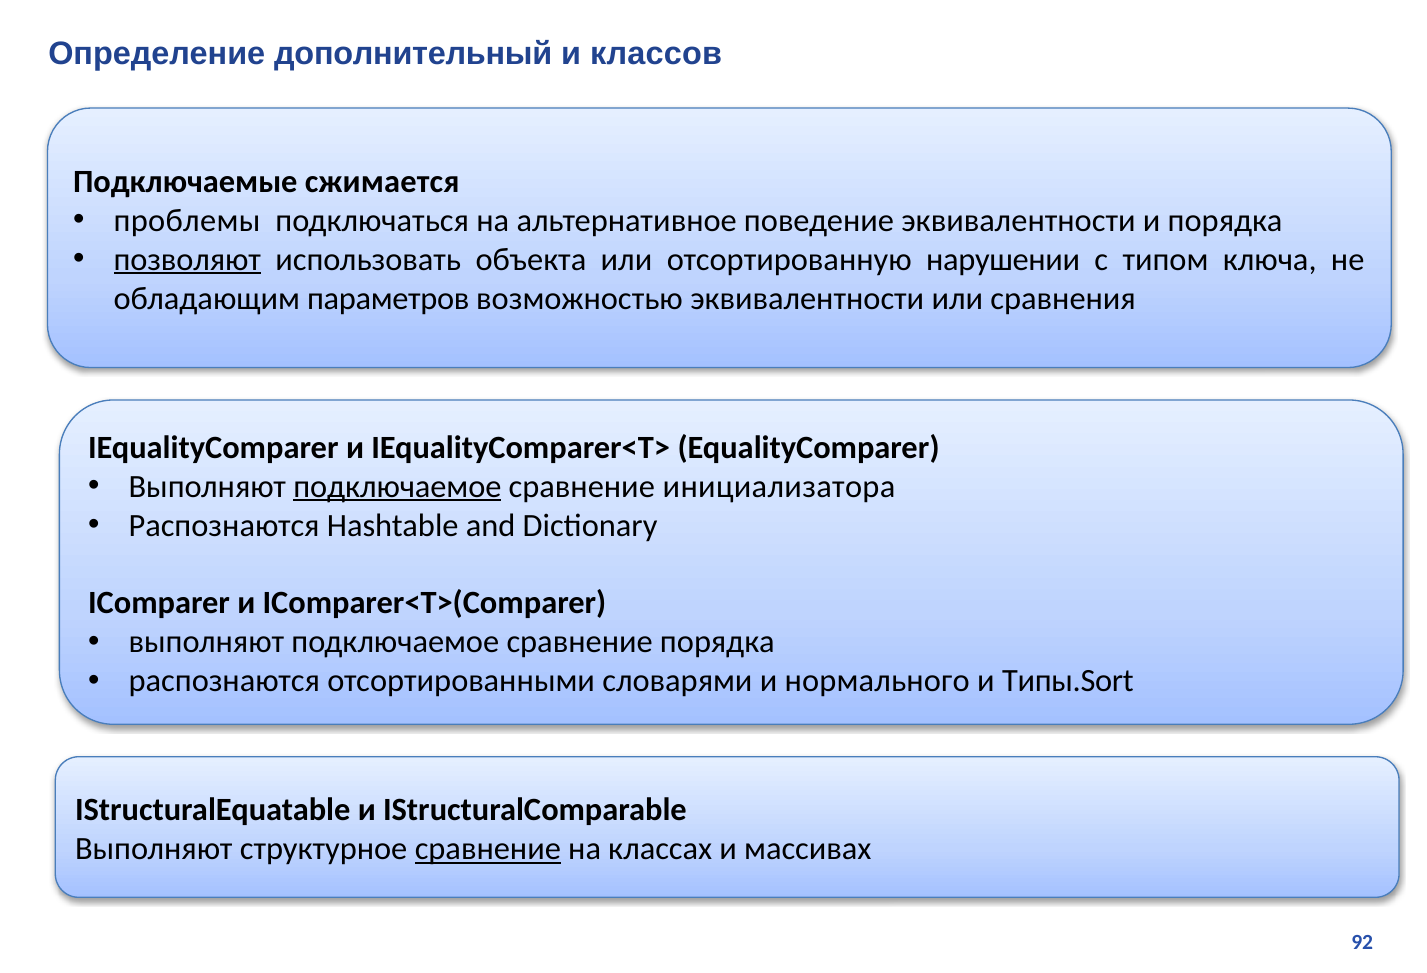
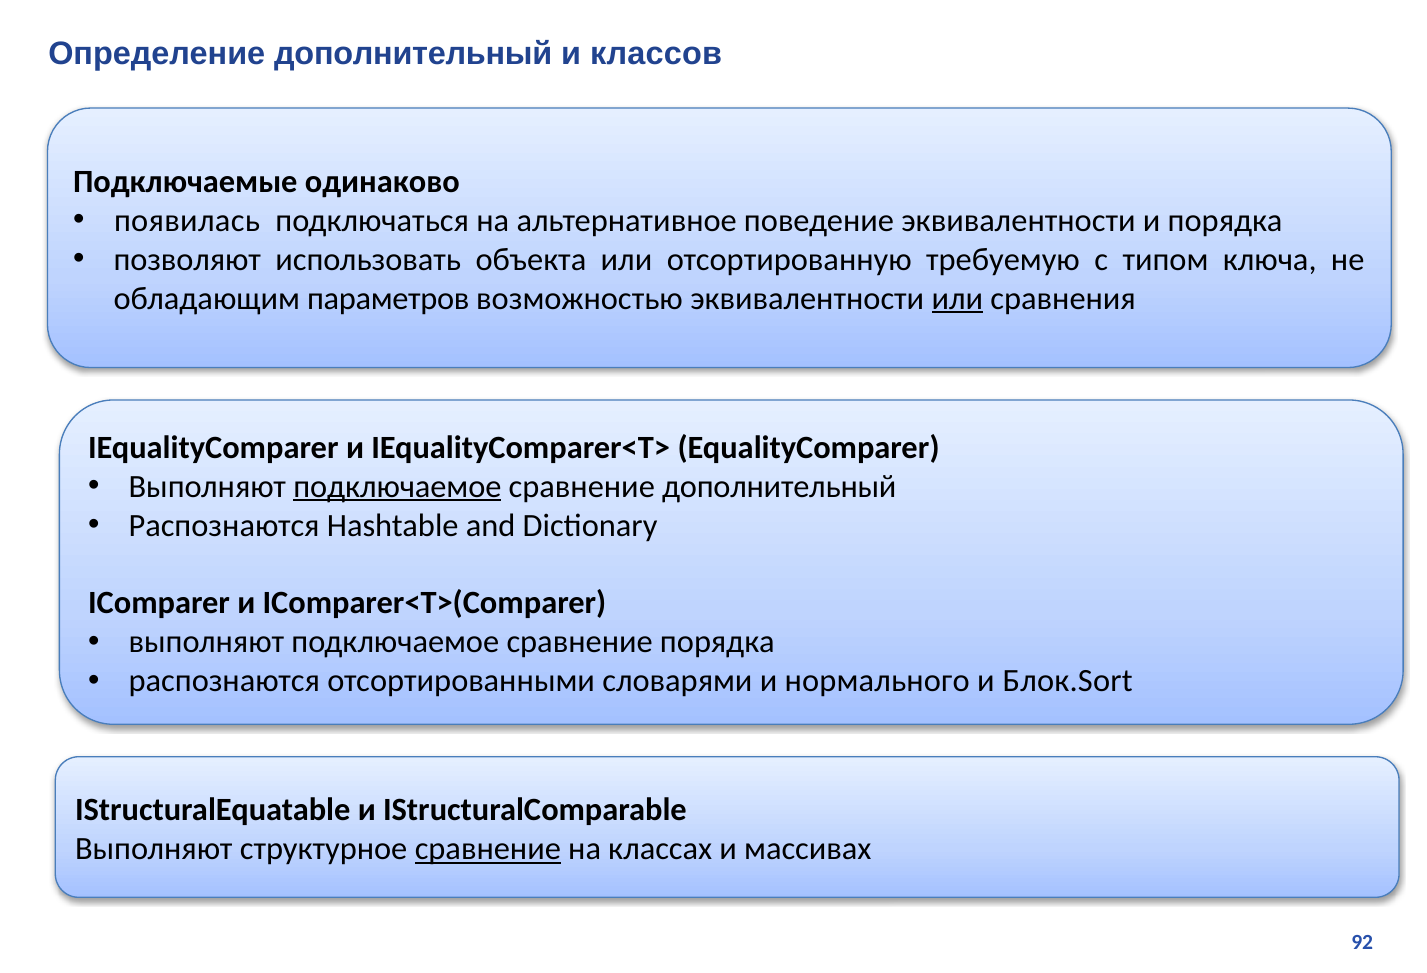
сжимается: сжимается -> одинаково
проблемы: проблемы -> появилась
позволяют underline: present -> none
нарушении: нарушении -> требуемую
или at (957, 298) underline: none -> present
сравнение инициализатора: инициализатора -> дополнительный
Типы.Sort: Типы.Sort -> Блок.Sort
